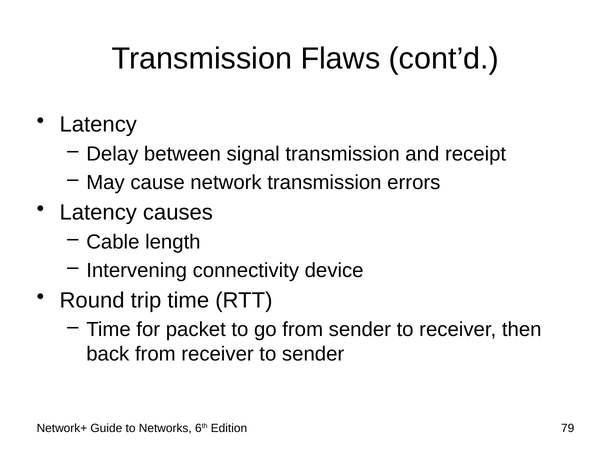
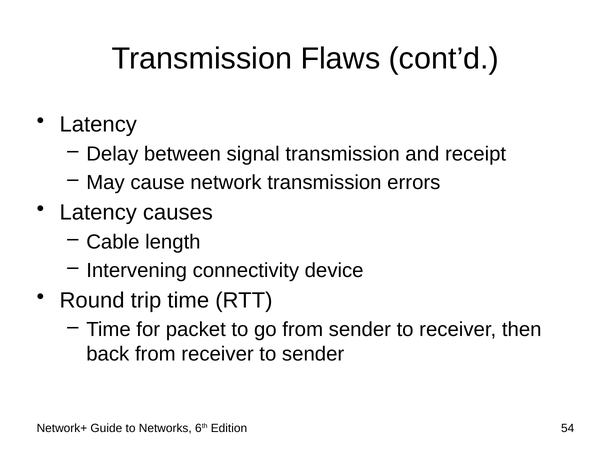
79: 79 -> 54
